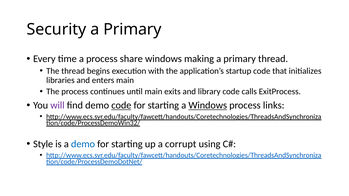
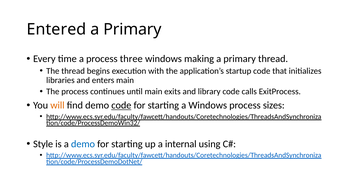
Security: Security -> Entered
share: share -> three
will colour: purple -> orange
Windows at (208, 105) underline: present -> none
links: links -> sizes
corrupt: corrupt -> internal
